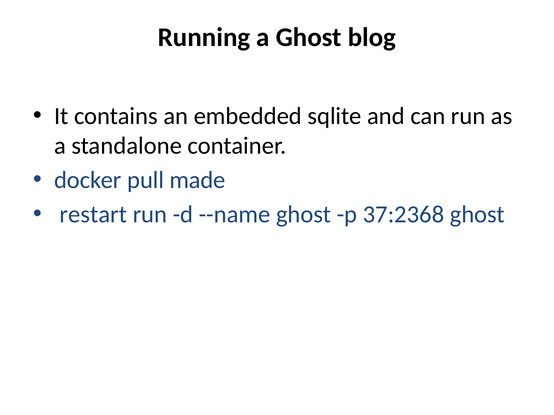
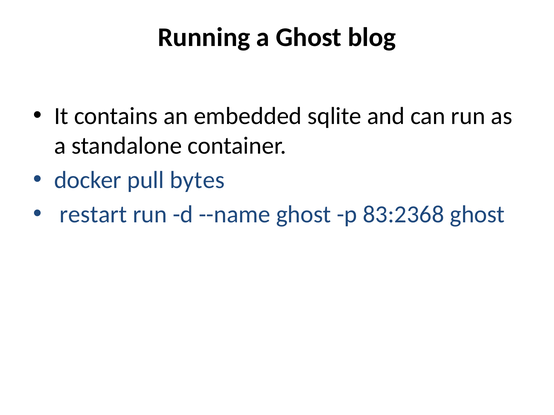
made: made -> bytes
37:2368: 37:2368 -> 83:2368
